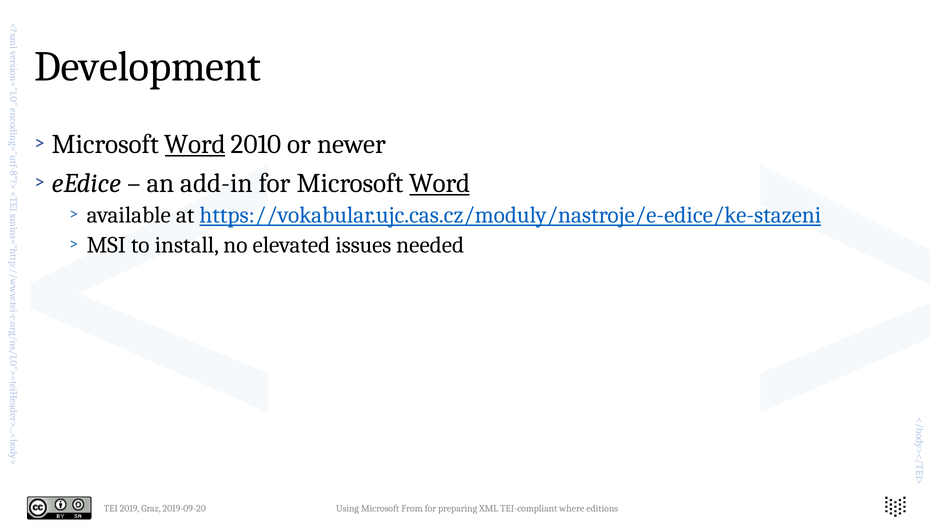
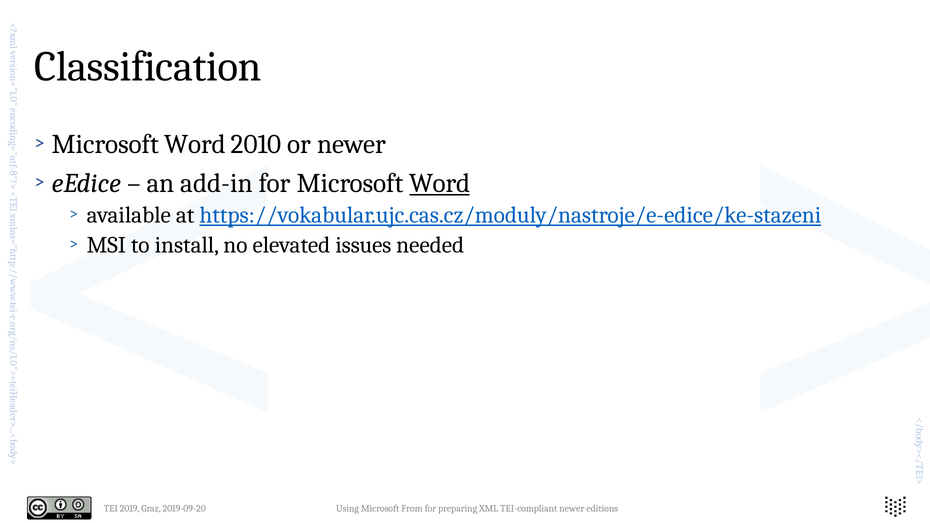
Development: Development -> Classification
Word at (195, 144) underline: present -> none
TEI-compliant where: where -> newer
